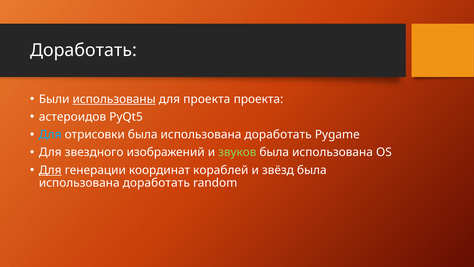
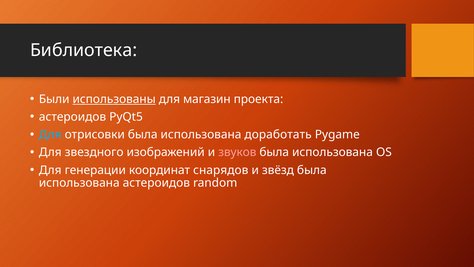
Доработать at (84, 50): Доработать -> Библиотека
для проекта: проекта -> магазин
звуков colour: light green -> pink
Для at (50, 170) underline: present -> none
кораблей: кораблей -> снарядов
доработать at (156, 183): доработать -> астероидов
